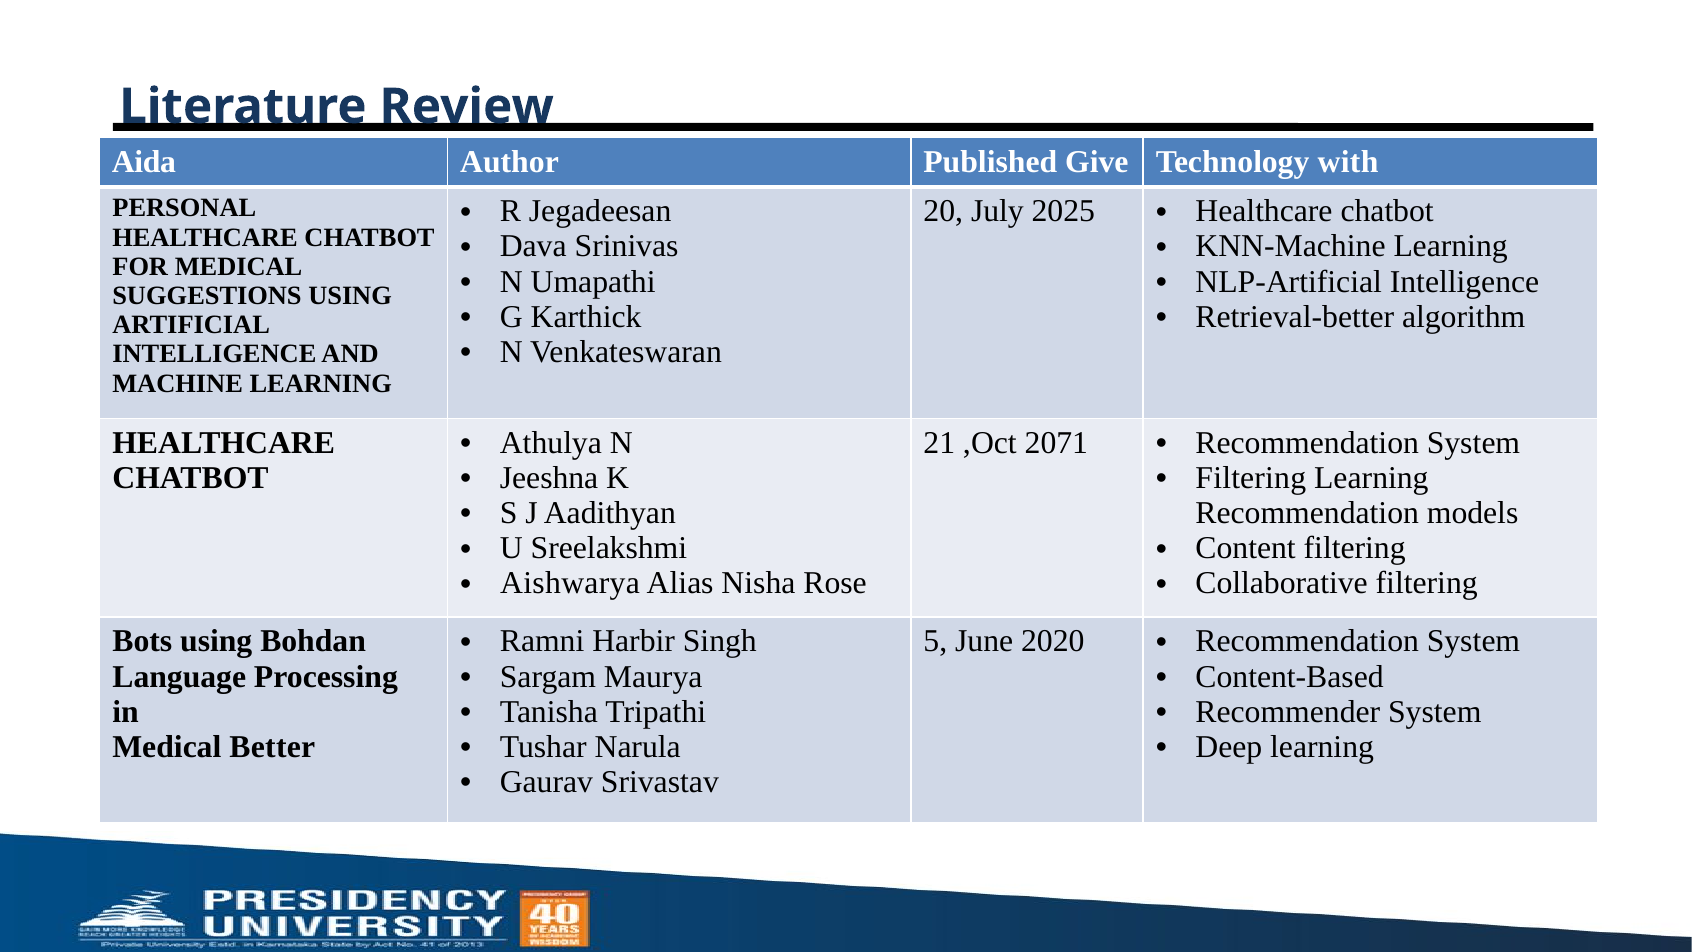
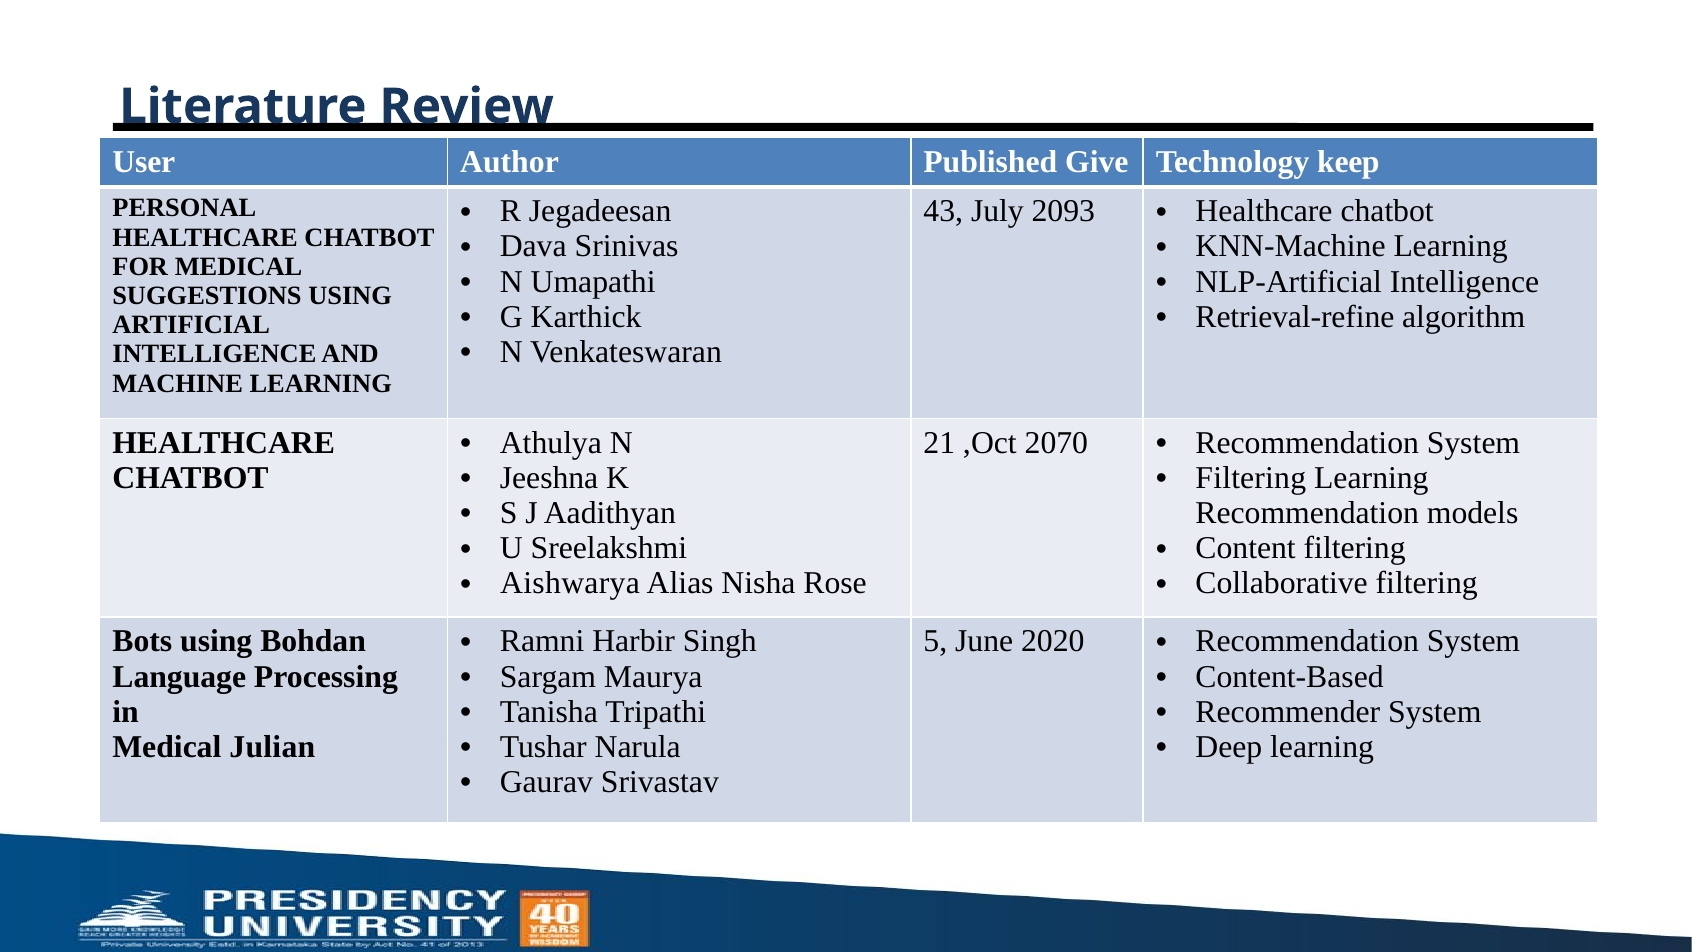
Aida: Aida -> User
with: with -> keep
20: 20 -> 43
2025: 2025 -> 2093
Retrieval-better: Retrieval-better -> Retrieval-refine
2071: 2071 -> 2070
Better: Better -> Julian
